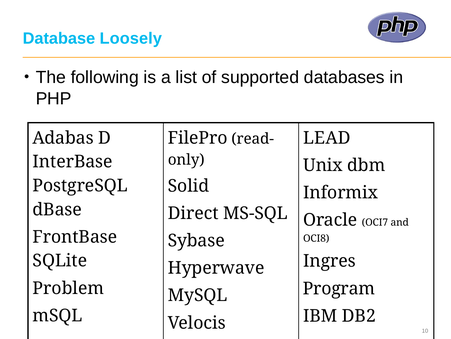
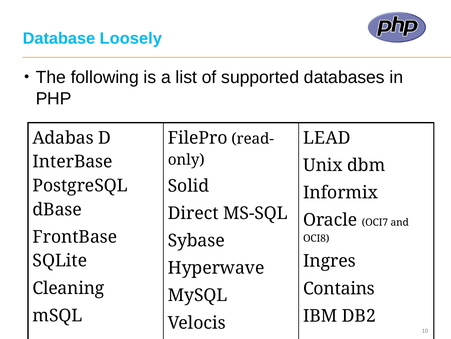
Problem: Problem -> Cleaning
Program: Program -> Contains
